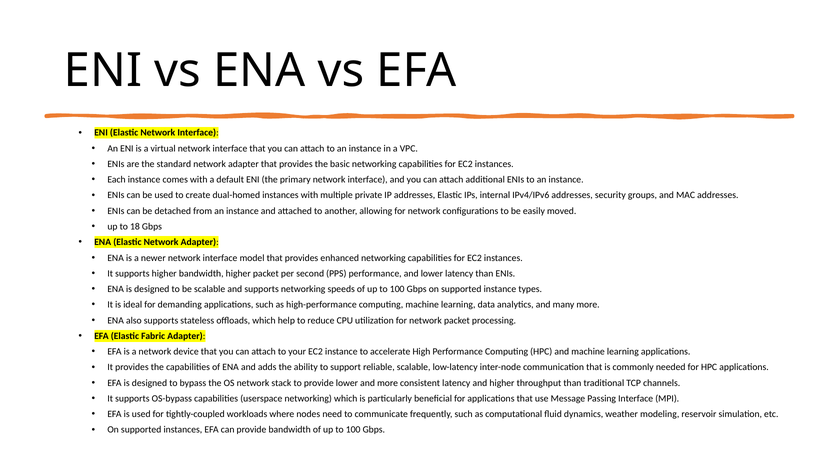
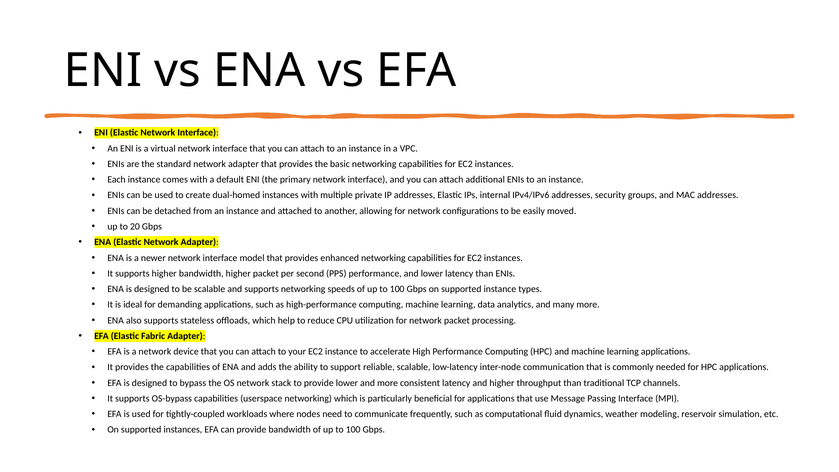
18: 18 -> 20
